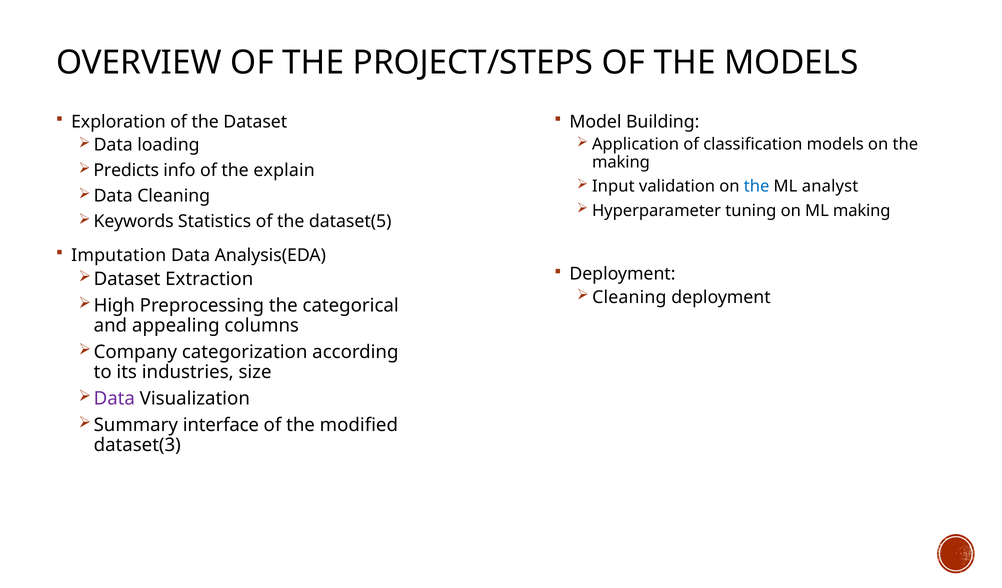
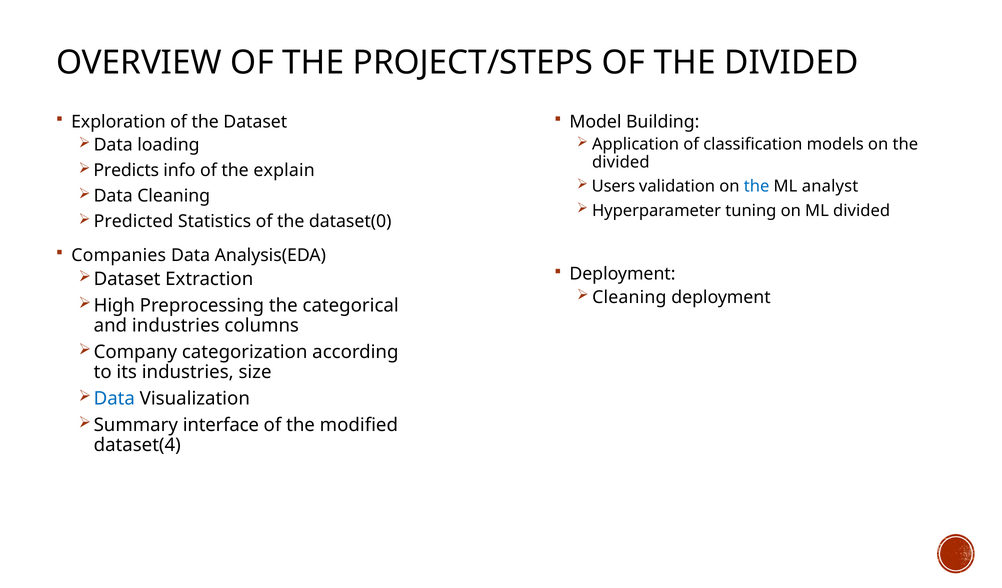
OF THE MODELS: MODELS -> DIVIDED
making at (621, 162): making -> divided
Input: Input -> Users
ML making: making -> divided
Keywords: Keywords -> Predicted
dataset(5: dataset(5 -> dataset(0
Imputation: Imputation -> Companies
and appealing: appealing -> industries
Data at (114, 398) colour: purple -> blue
dataset(3: dataset(3 -> dataset(4
